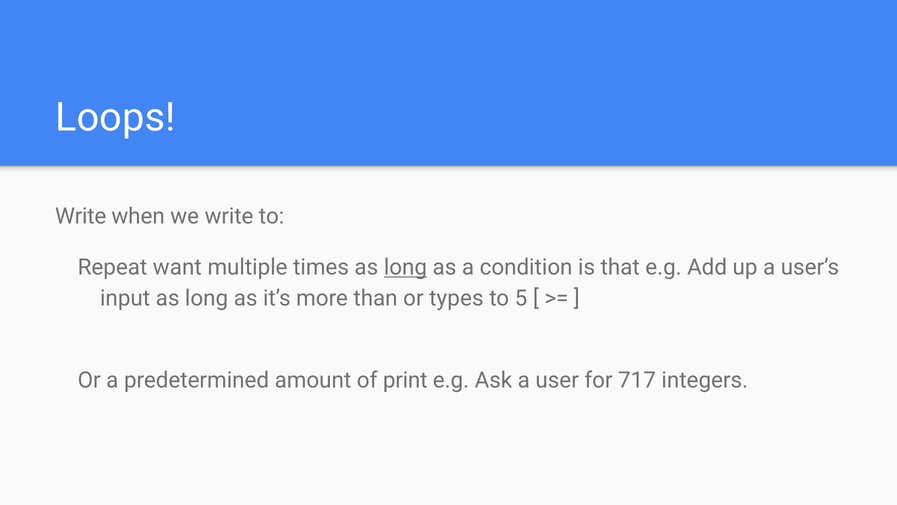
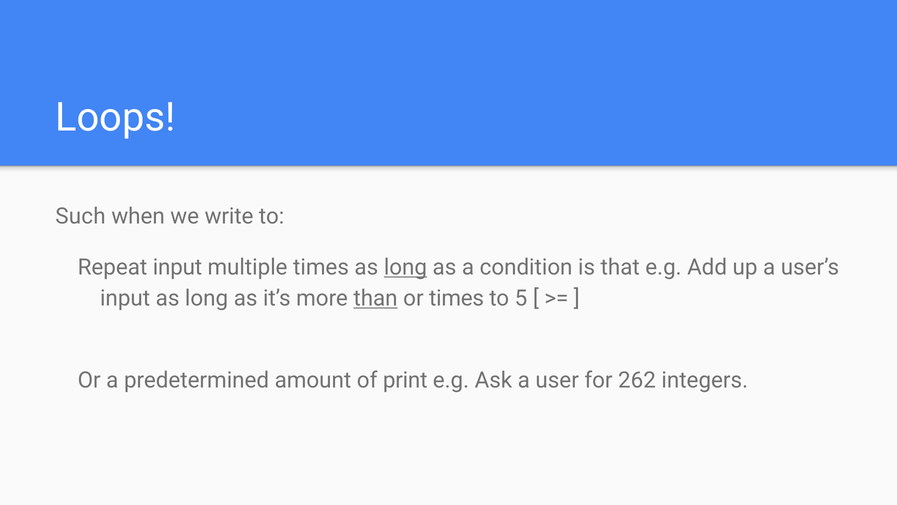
Write at (81, 216): Write -> Such
Repeat want: want -> input
than underline: none -> present
or types: types -> times
717: 717 -> 262
